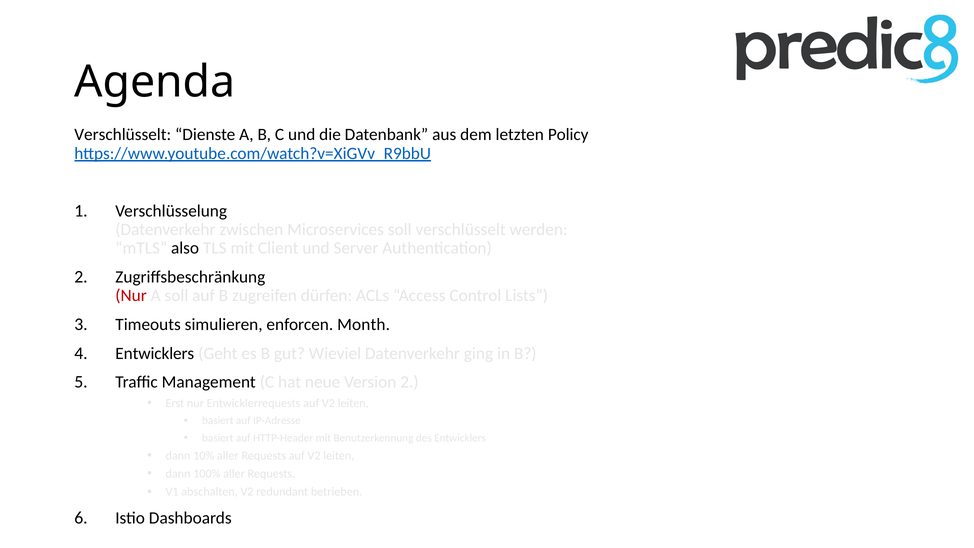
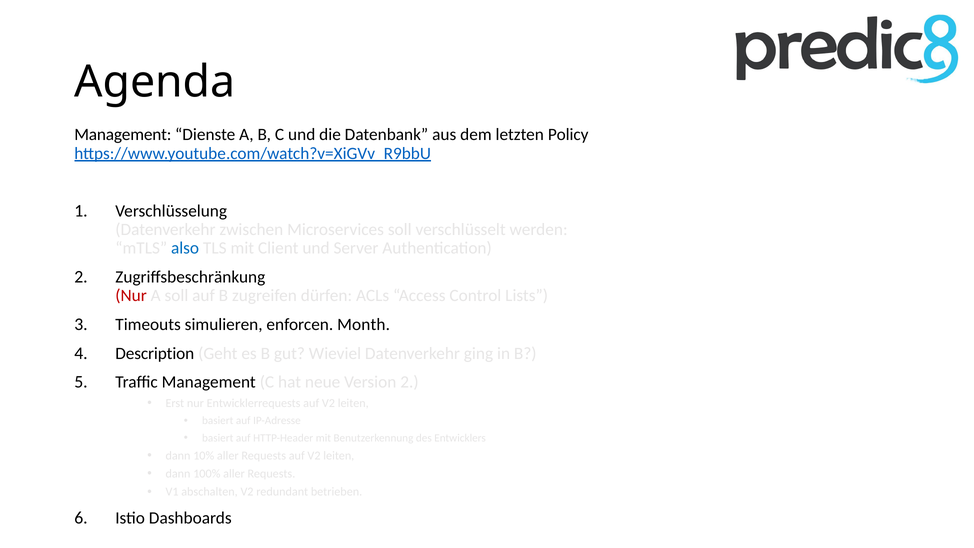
Verschlüsselt at (123, 134): Verschlüsselt -> Management
also colour: black -> blue
Entwicklers at (155, 353): Entwicklers -> Description
